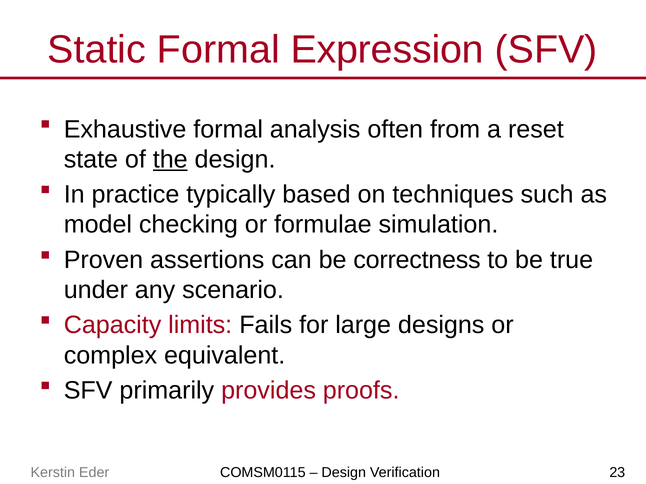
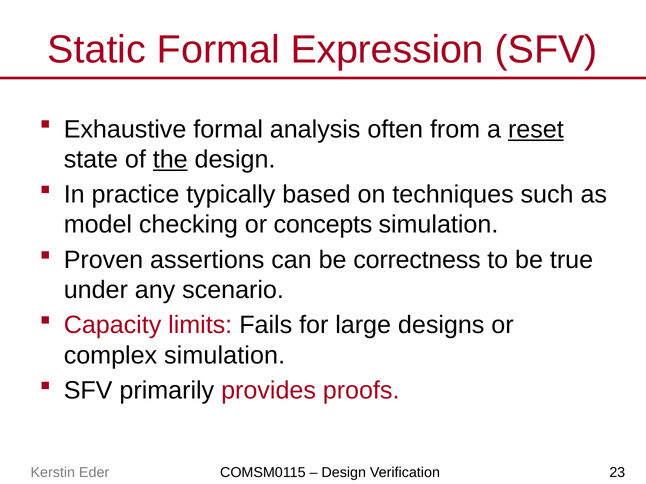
reset underline: none -> present
formulae: formulae -> concepts
complex equivalent: equivalent -> simulation
